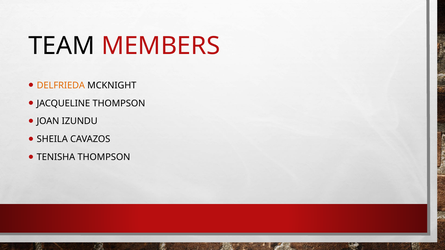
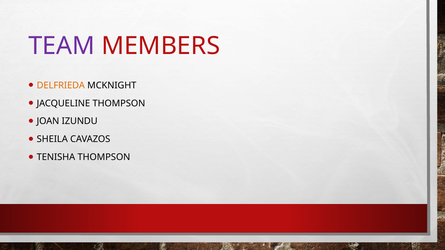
TEAM colour: black -> purple
